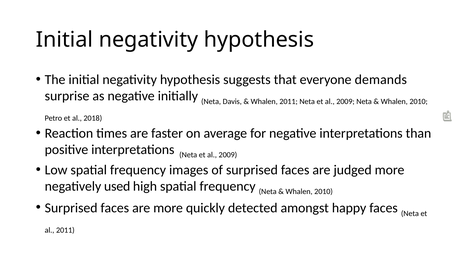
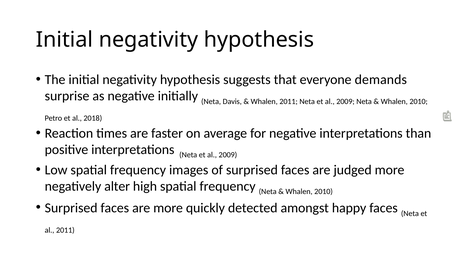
used: used -> alter
